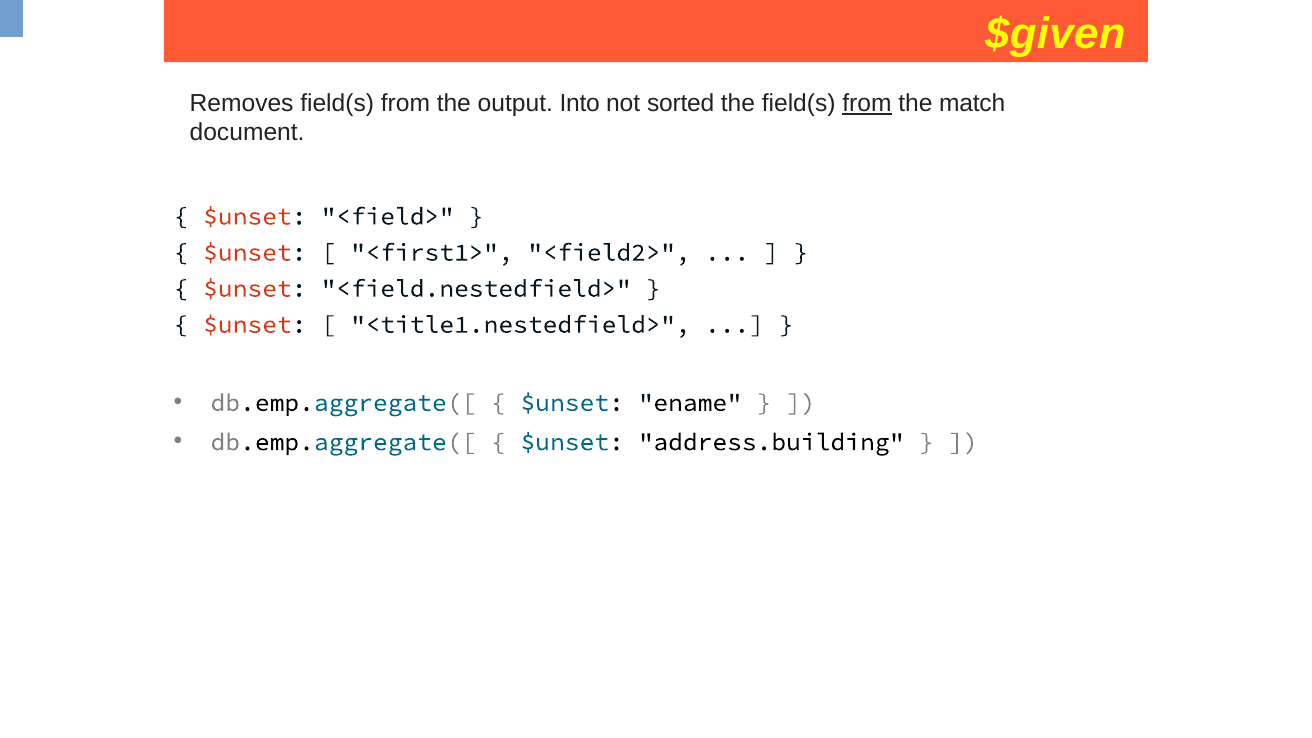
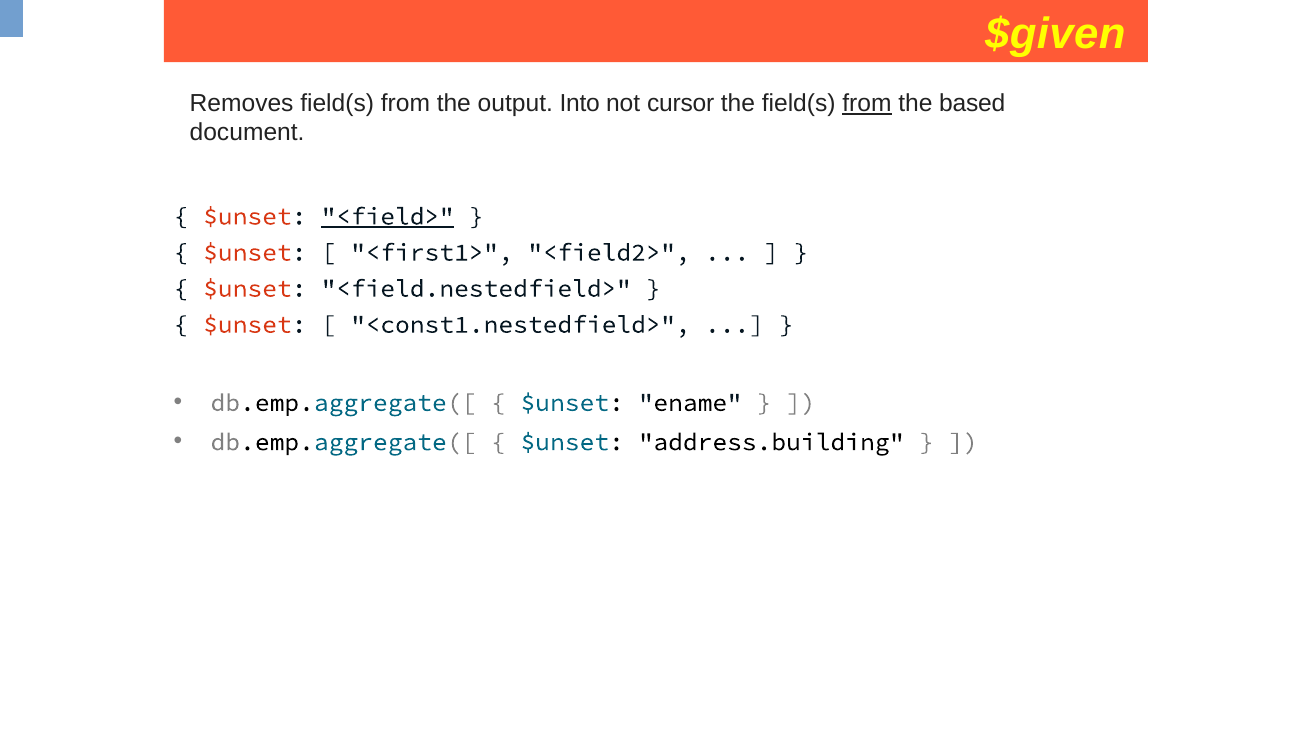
sorted: sorted -> cursor
match: match -> based
<field> underline: none -> present
<title1.nestedfield>: <title1.nestedfield> -> <const1.nestedfield>
